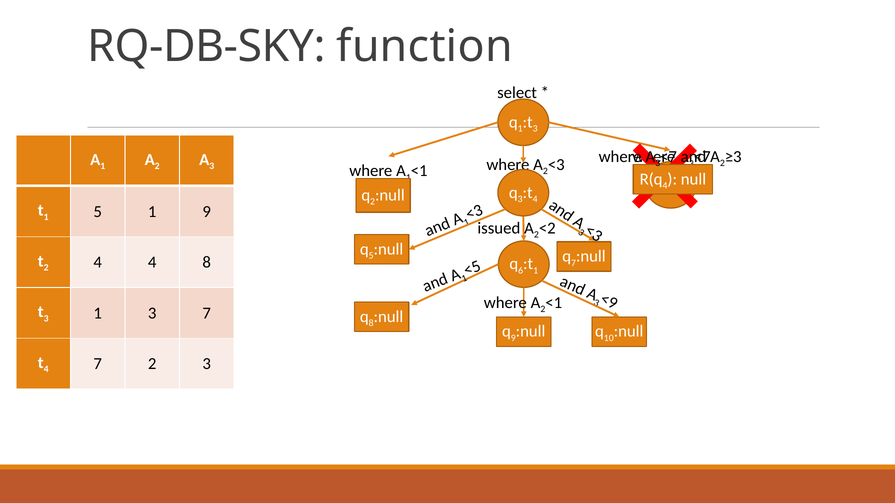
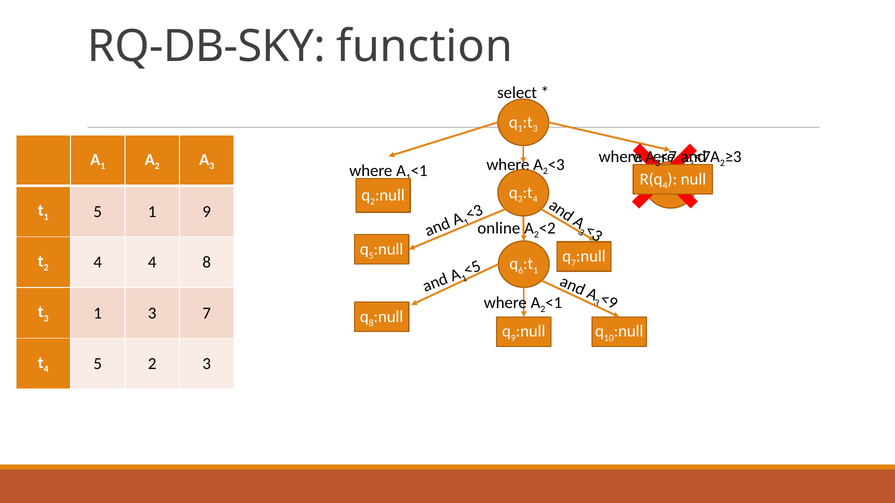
issued: issued -> online
4 7: 7 -> 5
